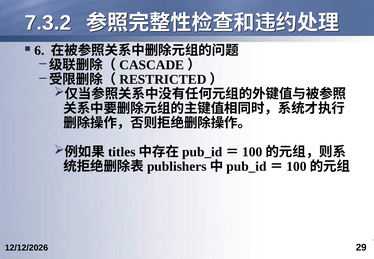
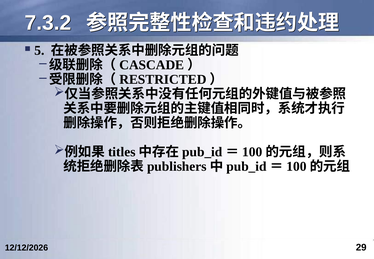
6: 6 -> 5
